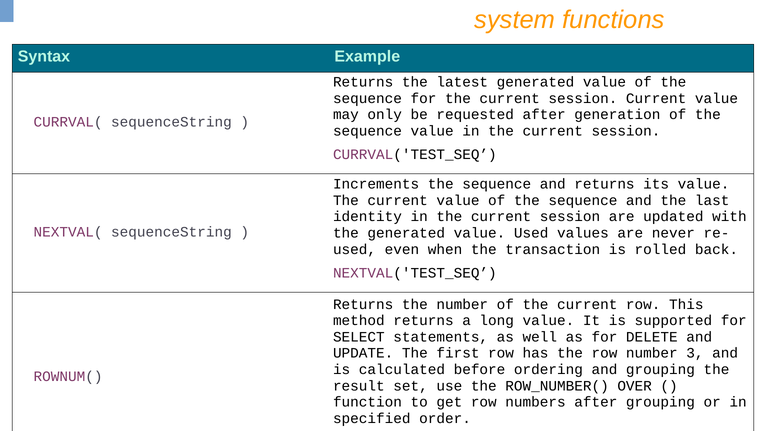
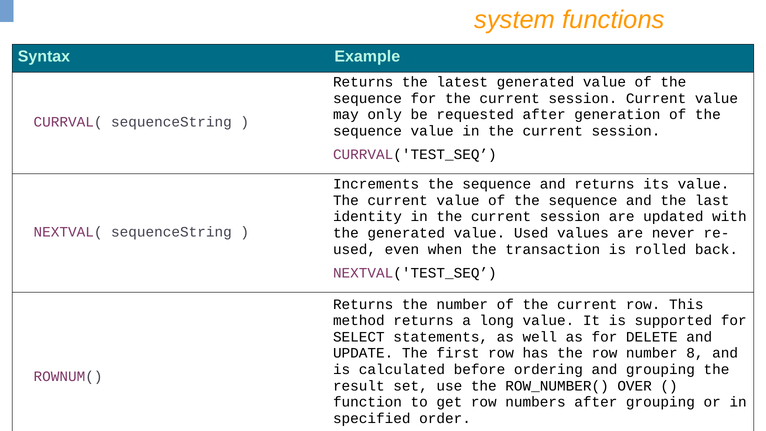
3: 3 -> 8
